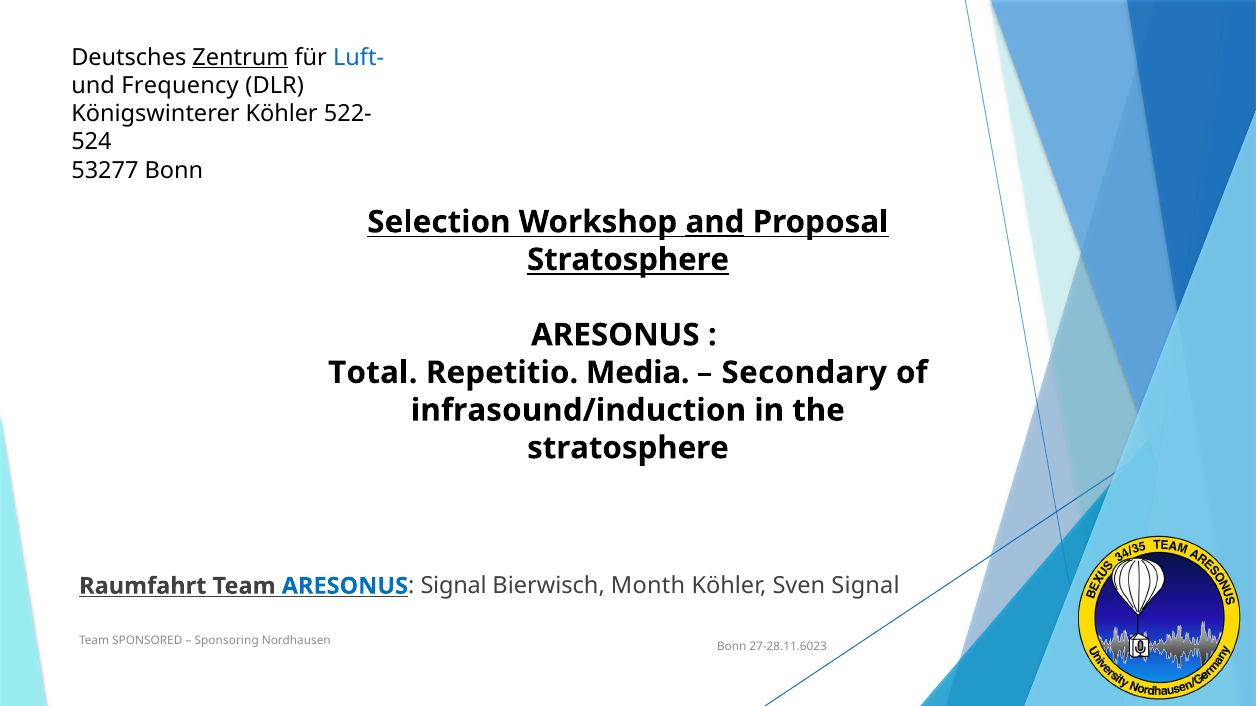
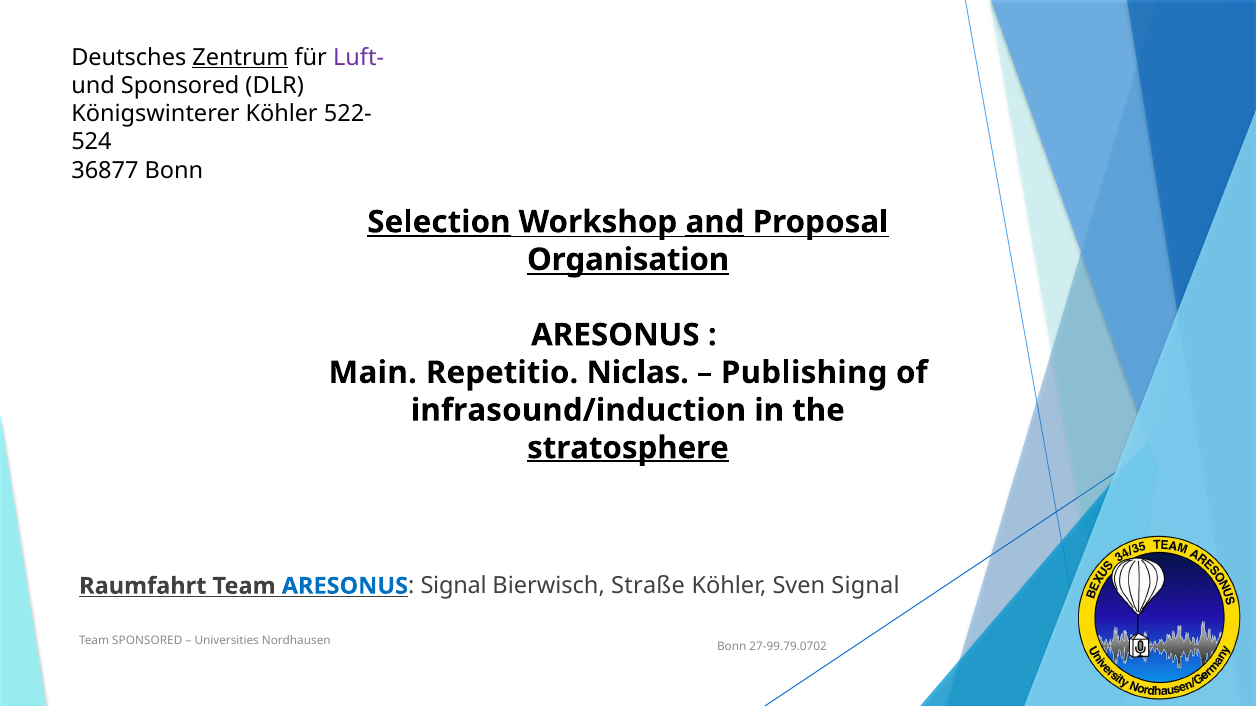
Luft- colour: blue -> purple
und Frequency: Frequency -> Sponsored
53277: 53277 -> 36877
Selection underline: none -> present
Stratosphere at (628, 260): Stratosphere -> Organisation
Total: Total -> Main
Media: Media -> Niclas
Secondary: Secondary -> Publishing
stratosphere at (628, 448) underline: none -> present
Month: Month -> Straße
Sponsoring: Sponsoring -> Universities
27-28.11.6023: 27-28.11.6023 -> 27-99.79.0702
